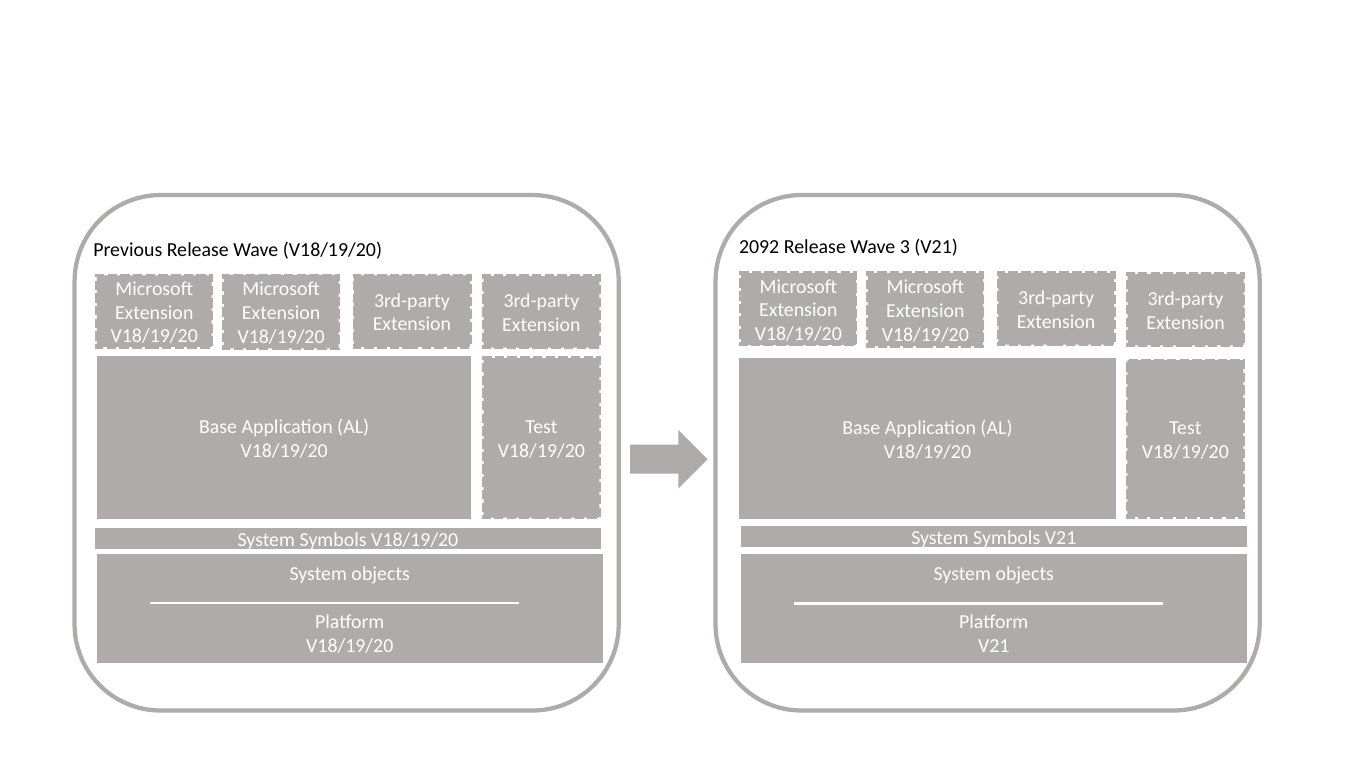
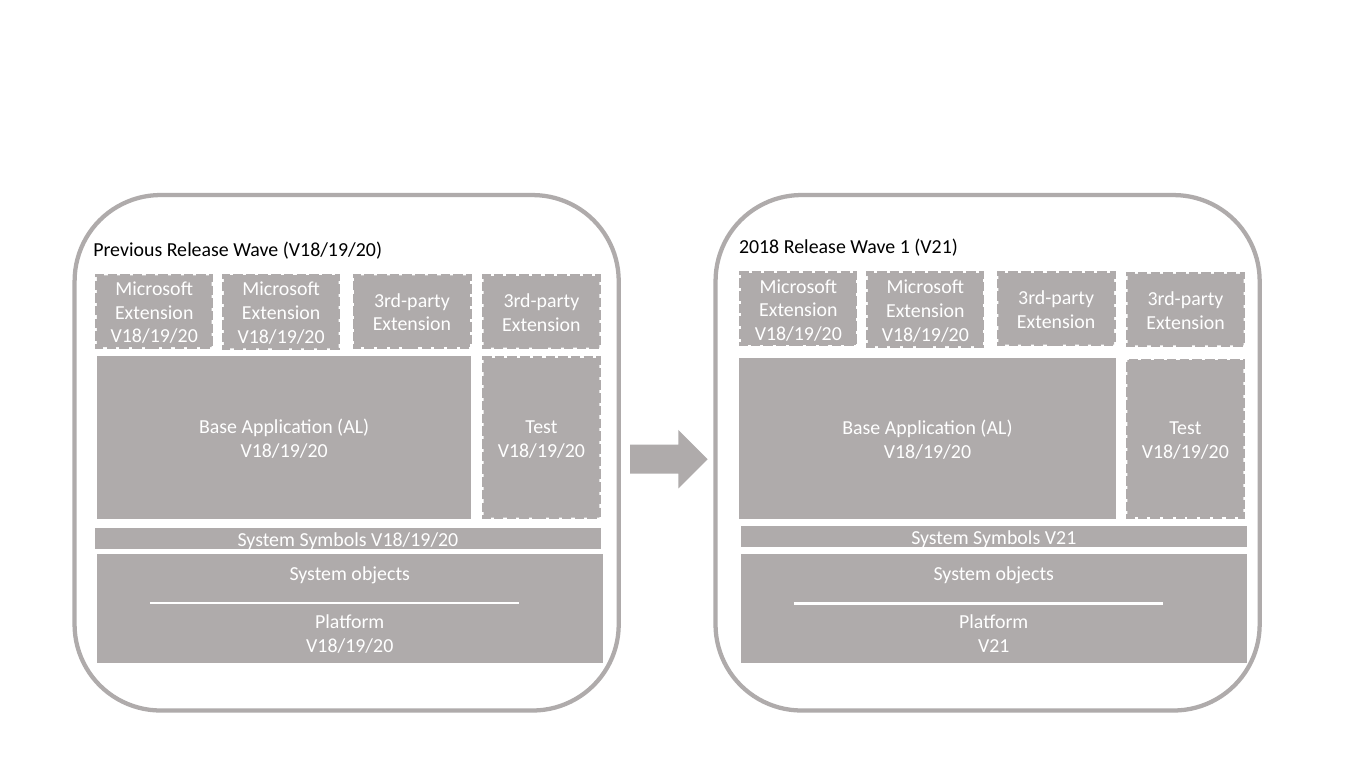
2092: 2092 -> 2018
3: 3 -> 1
